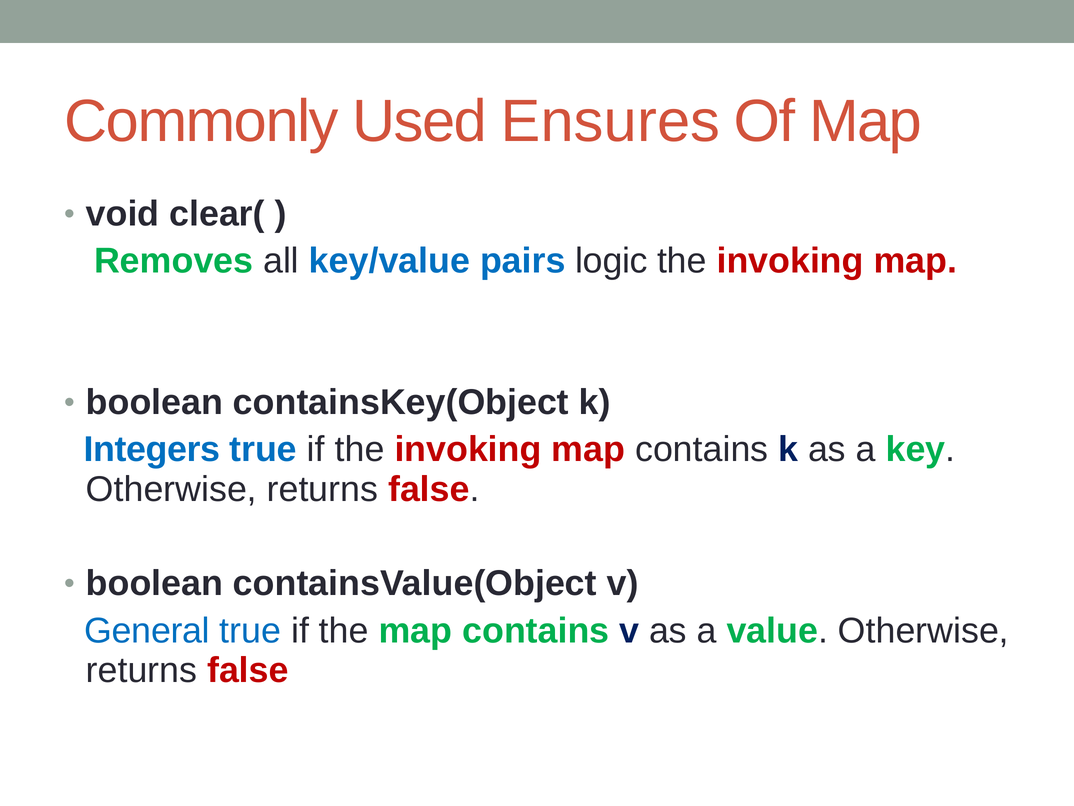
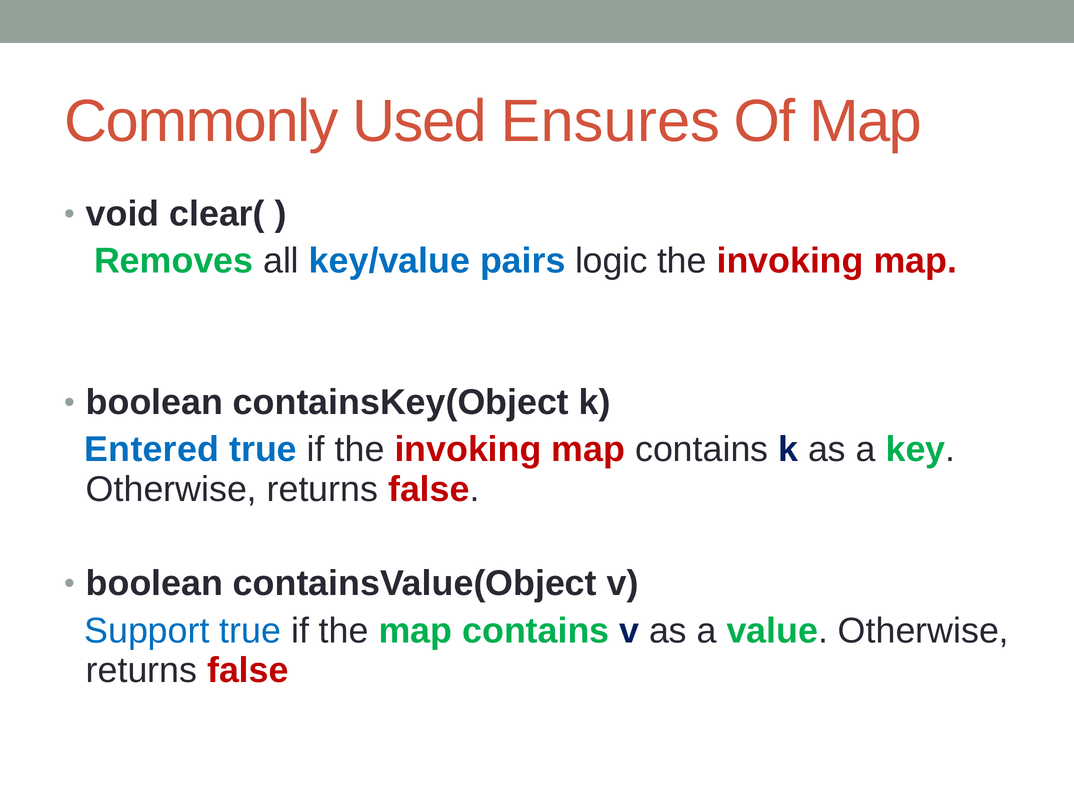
Integers: Integers -> Entered
General: General -> Support
